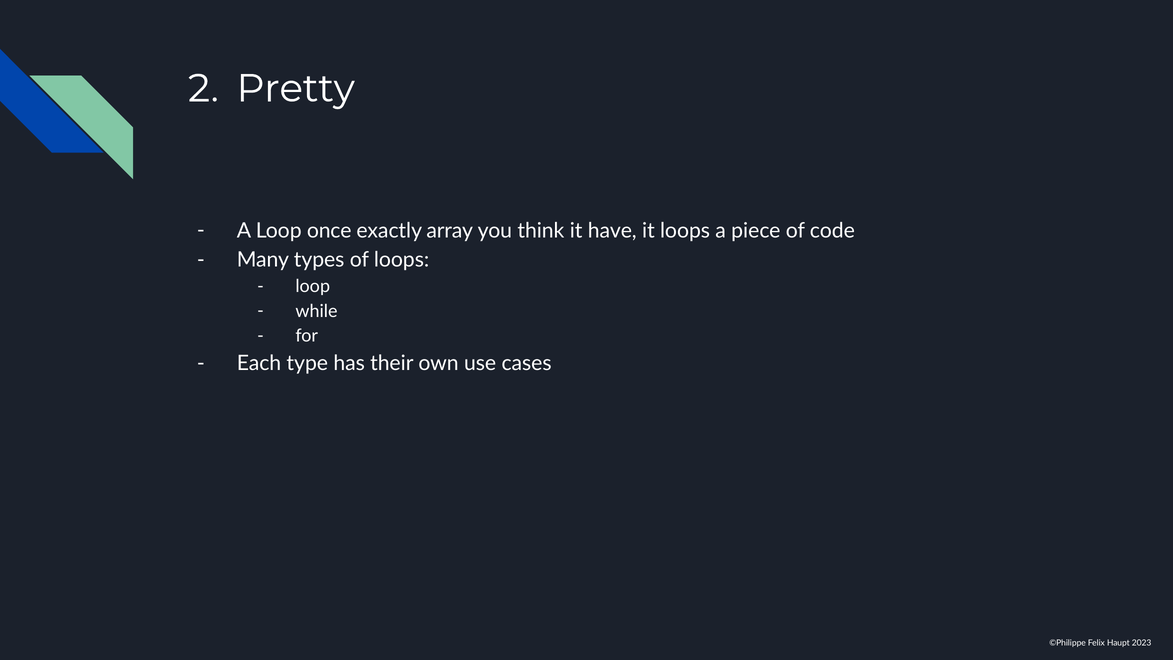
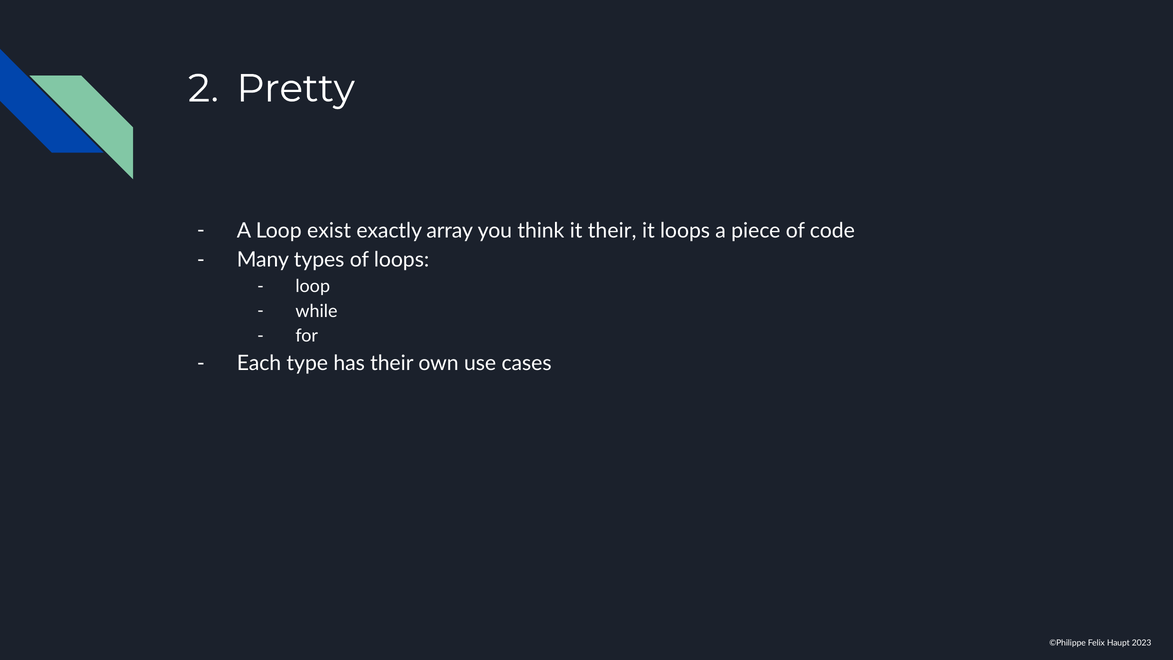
once: once -> exist
it have: have -> their
